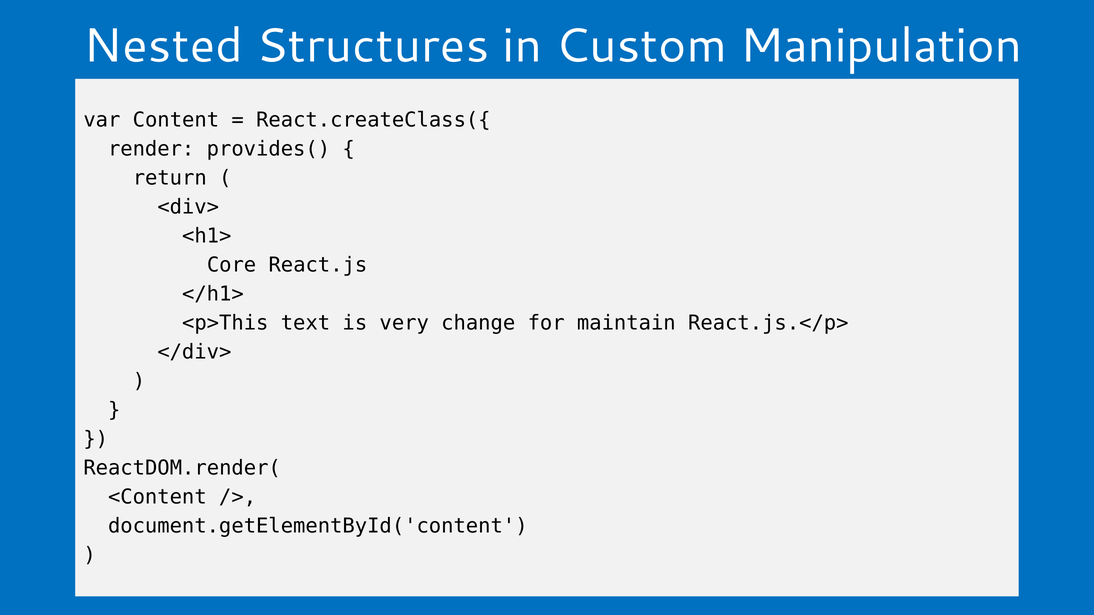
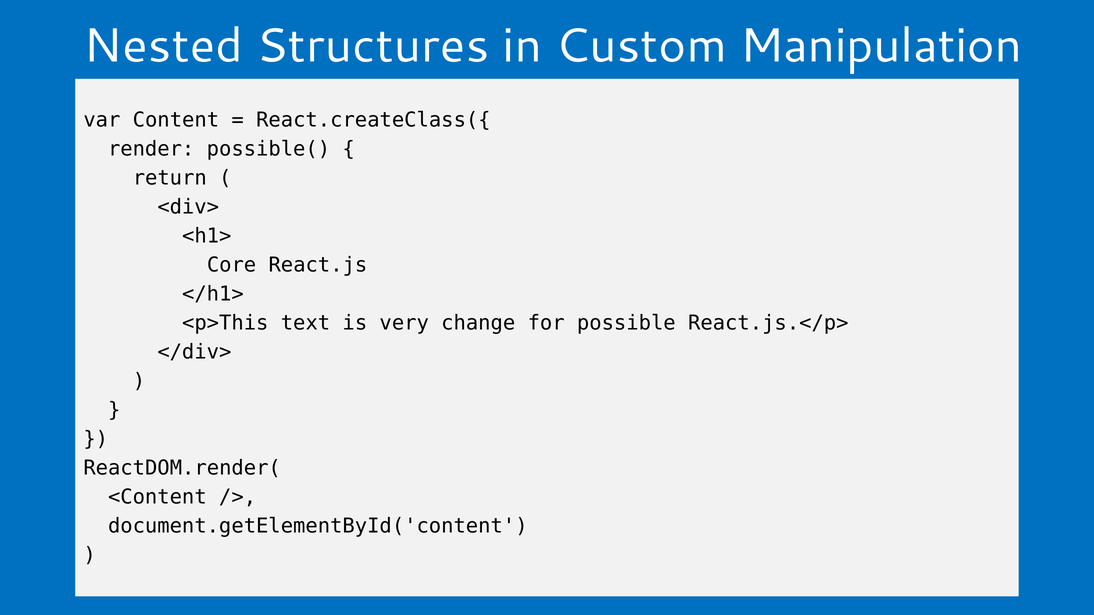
provides(: provides( -> possible(
maintain: maintain -> possible
